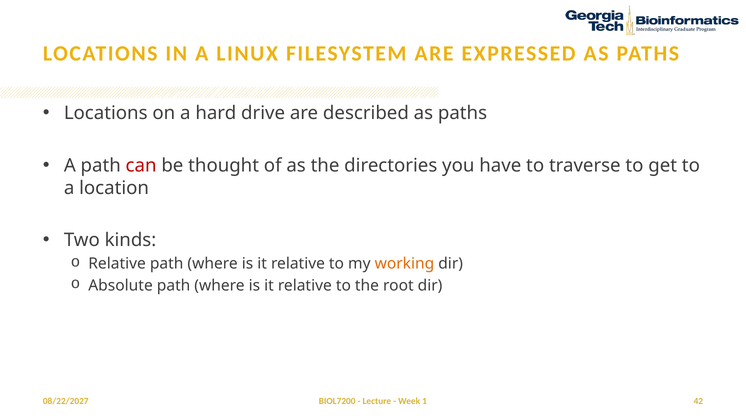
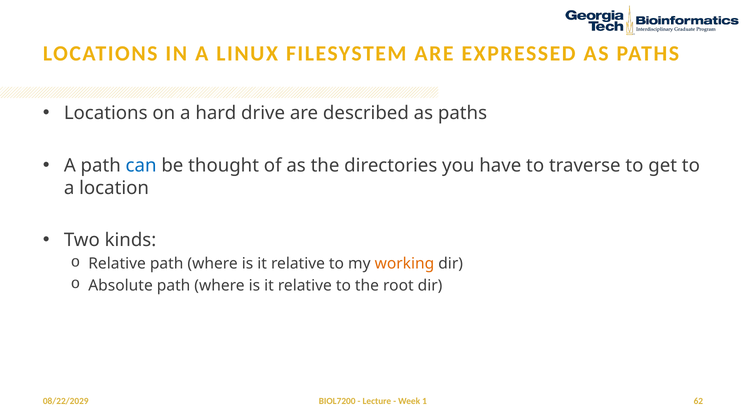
can colour: red -> blue
42: 42 -> 62
08/22/2027: 08/22/2027 -> 08/22/2029
